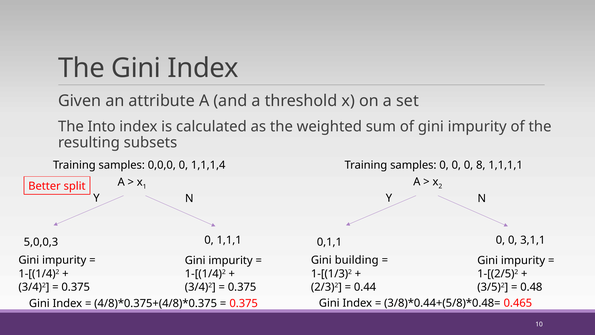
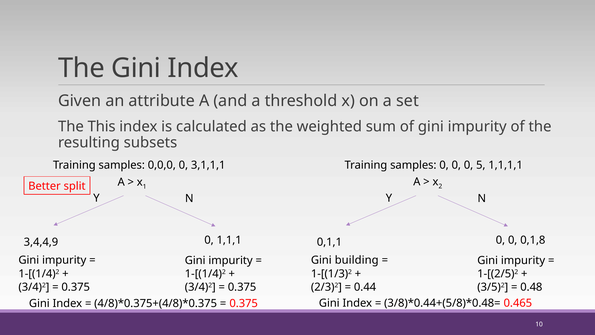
Into: Into -> This
1,1,1,4: 1,1,1,4 -> 3,1,1,1
8: 8 -> 5
5,0,0,3: 5,0,0,3 -> 3,4,4,9
3,1,1: 3,1,1 -> 0,1,8
